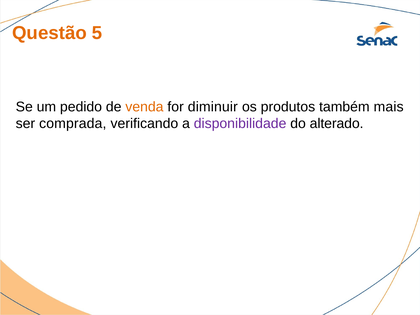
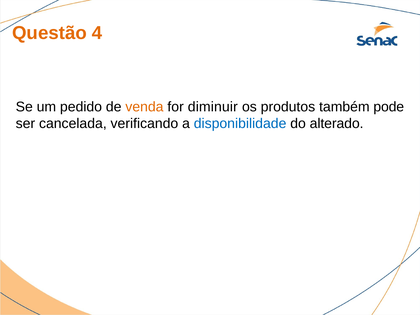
5: 5 -> 4
mais: mais -> pode
comprada: comprada -> cancelada
disponibilidade colour: purple -> blue
